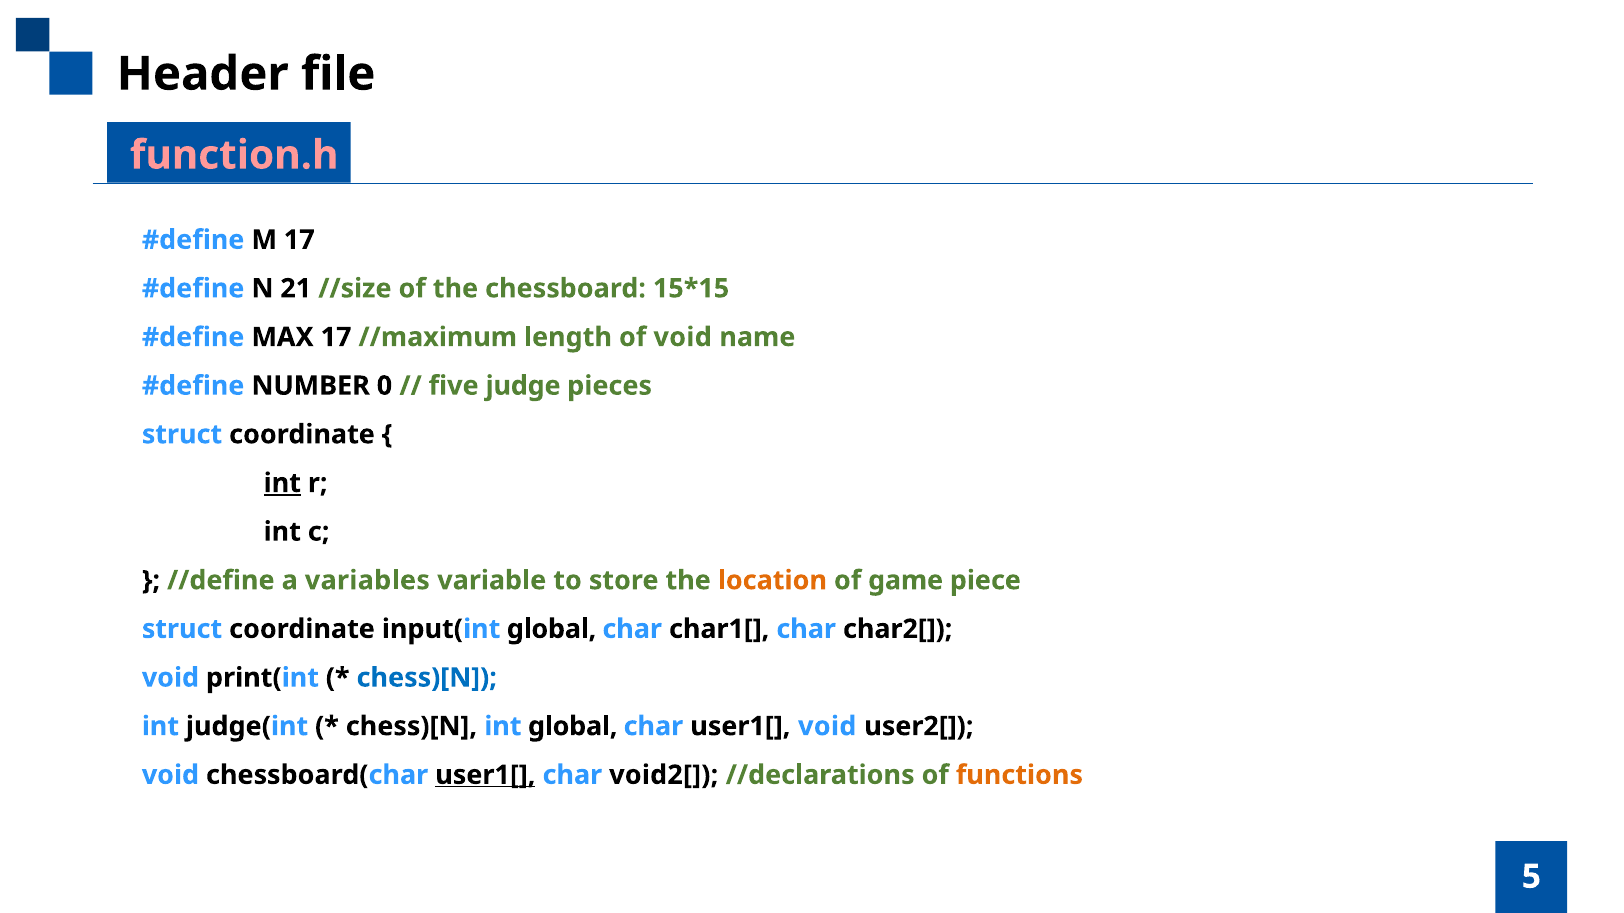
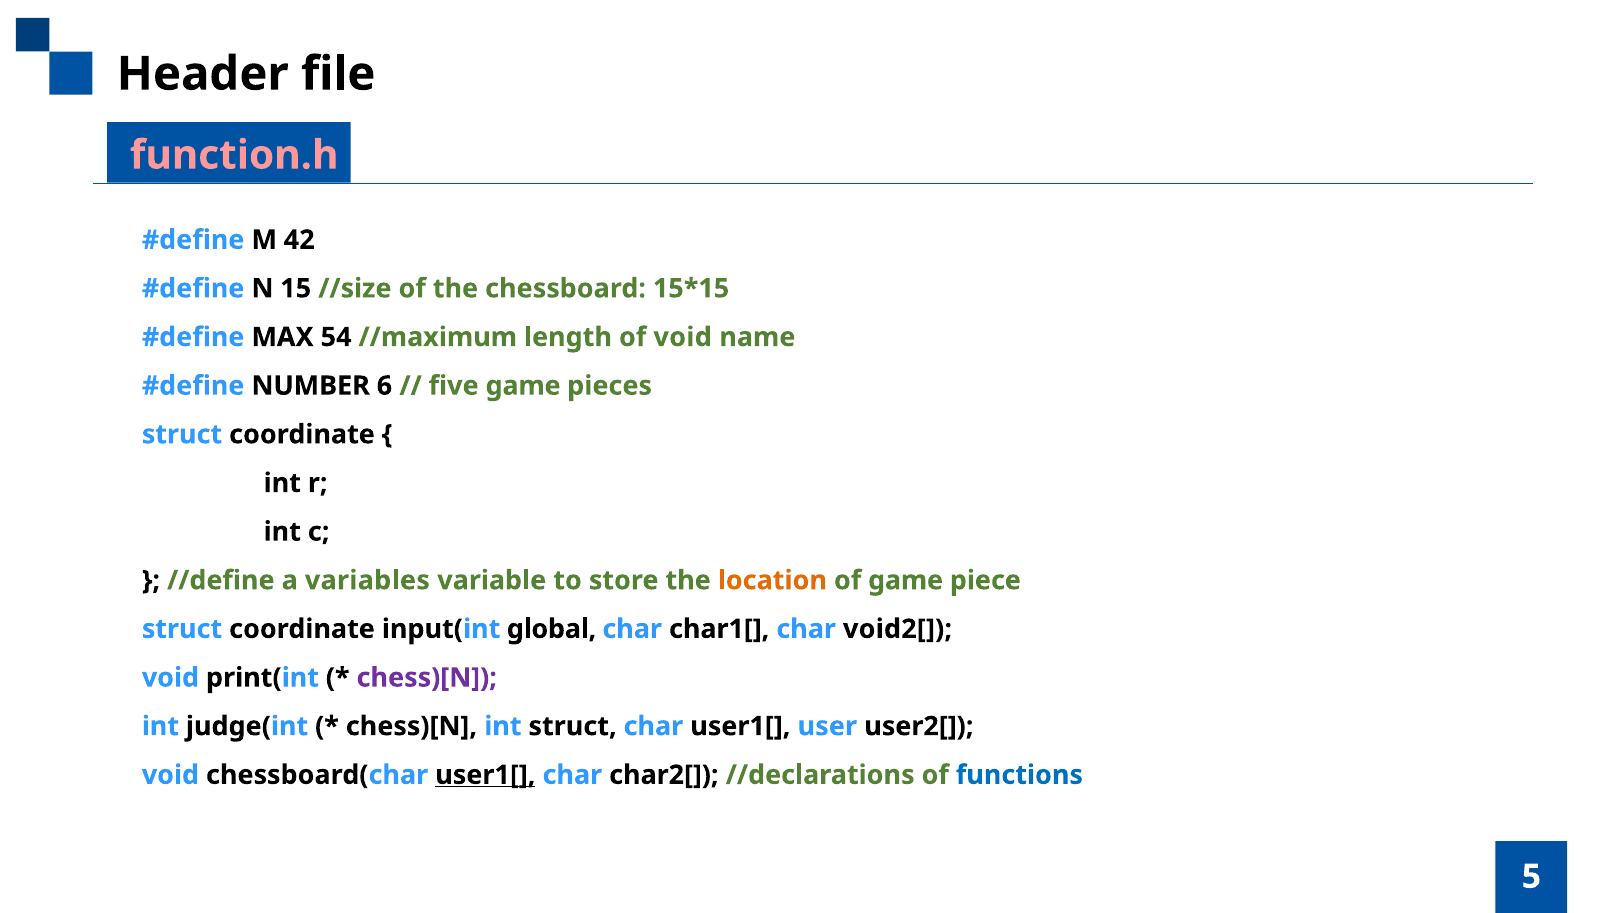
M 17: 17 -> 42
21: 21 -> 15
MAX 17: 17 -> 54
0: 0 -> 6
five judge: judge -> game
int at (282, 483) underline: present -> none
char2[: char2[ -> void2[
chess)[N at (427, 678) colour: blue -> purple
int global: global -> struct
user1[ void: void -> user
void2[: void2[ -> char2[
functions colour: orange -> blue
